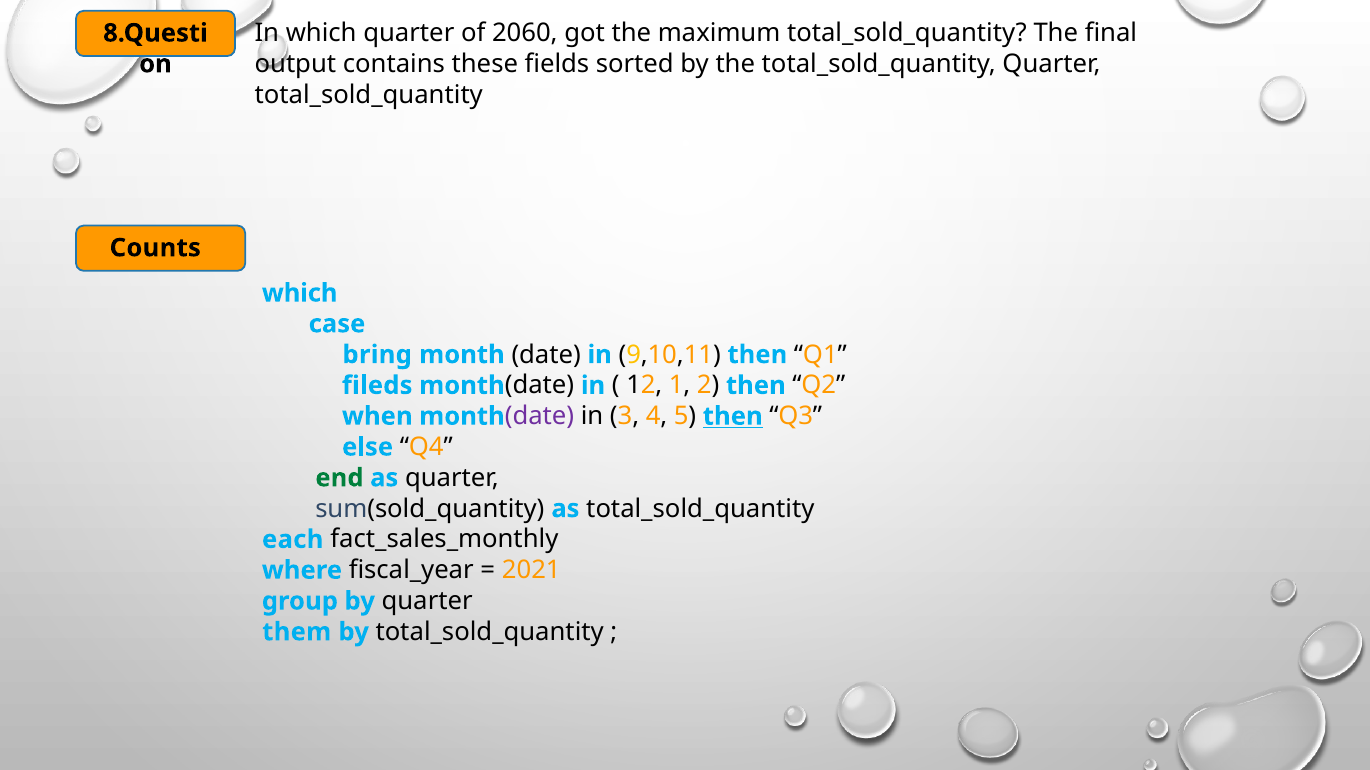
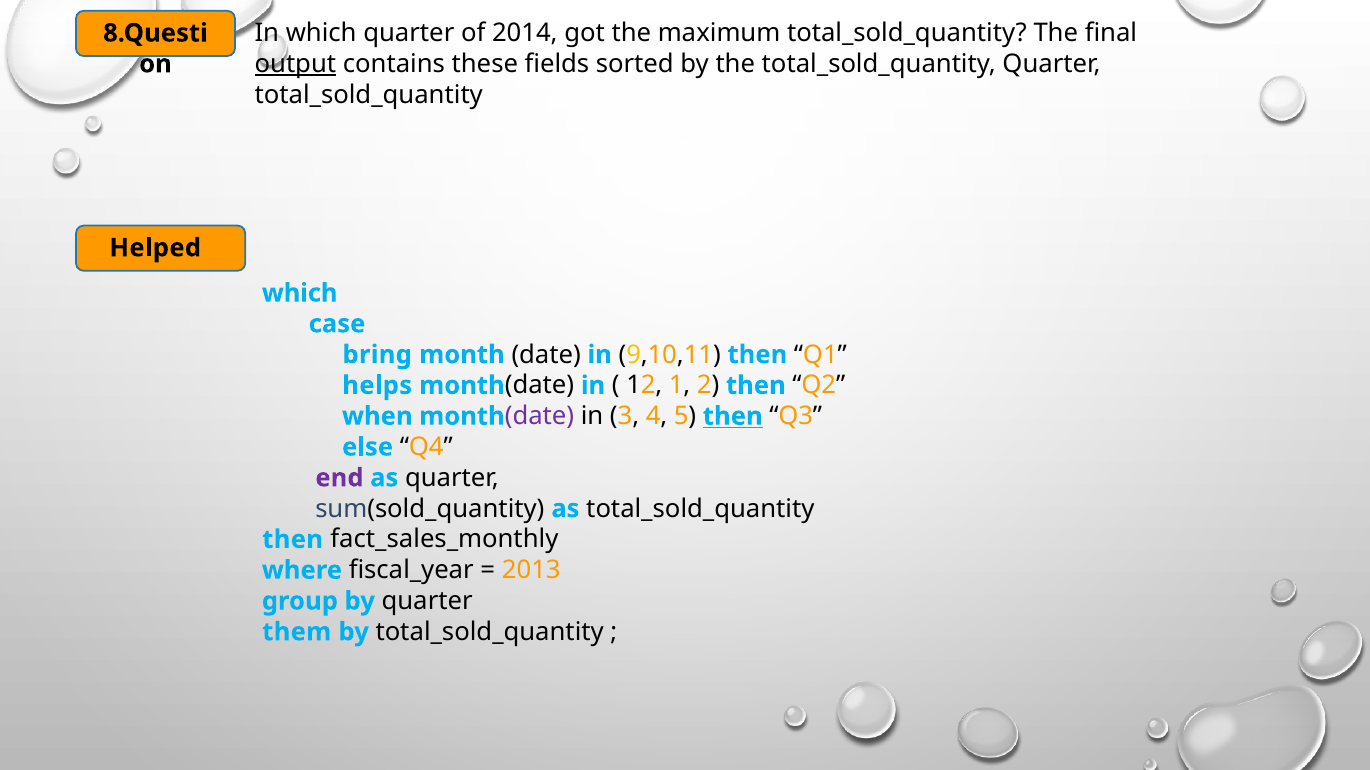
2060: 2060 -> 2014
output underline: none -> present
Counts: Counts -> Helped
fileds: fileds -> helps
end colour: green -> purple
each at (293, 540): each -> then
2021: 2021 -> 2013
